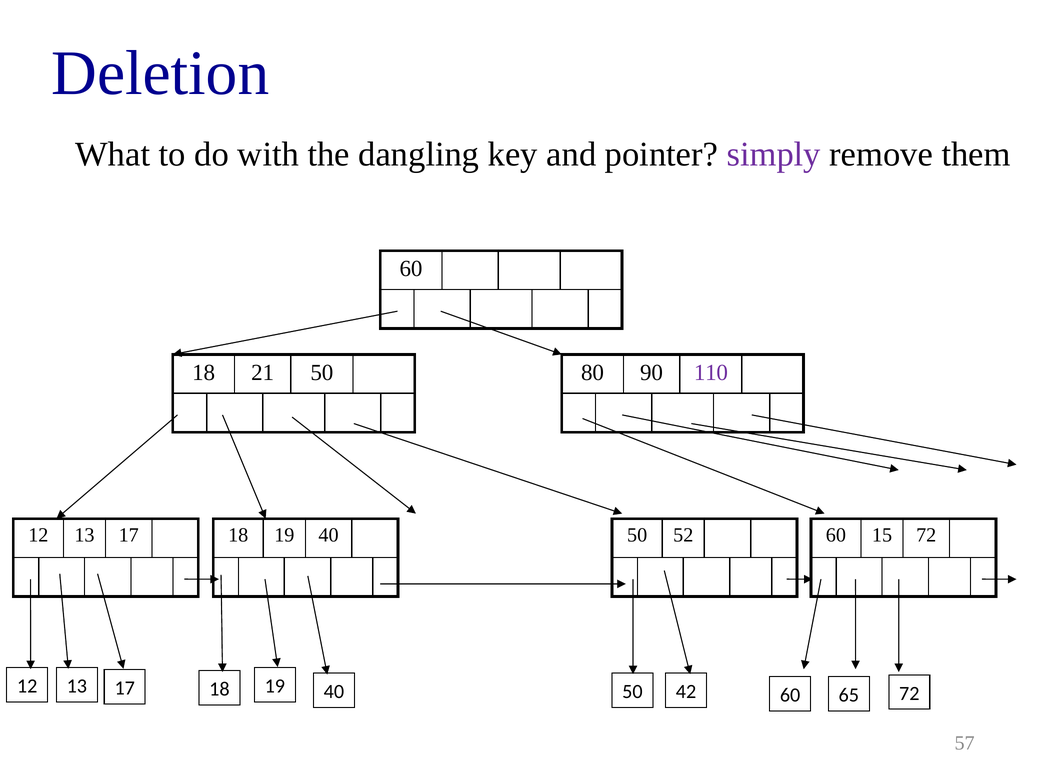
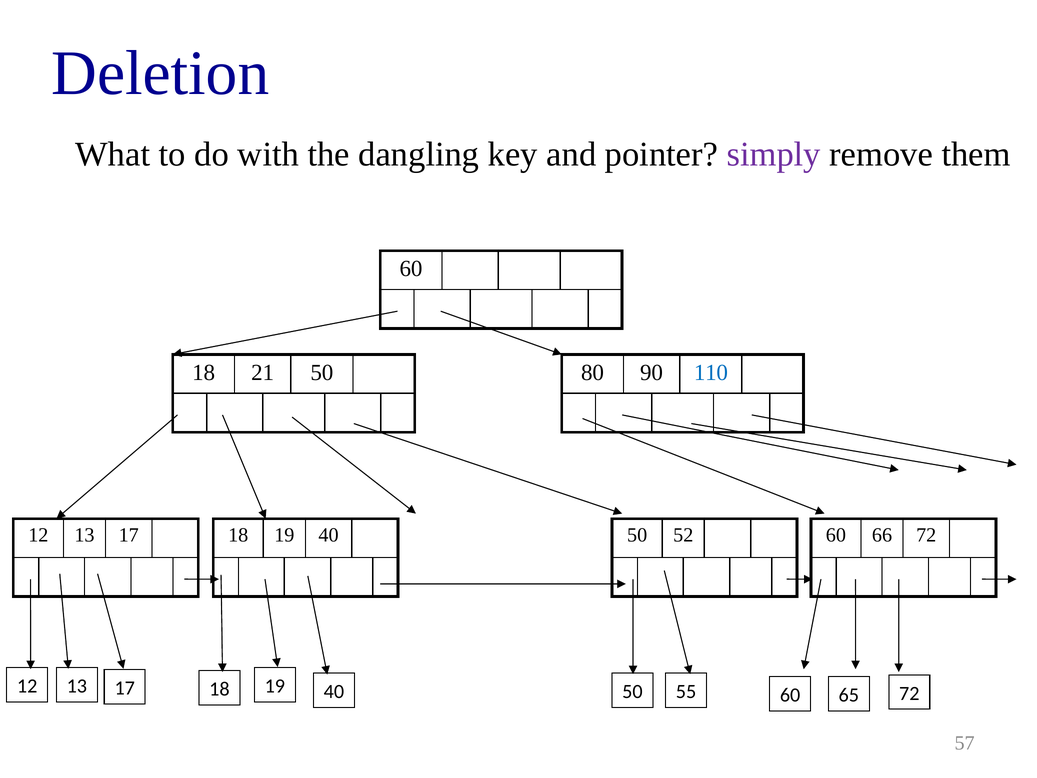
110 colour: purple -> blue
15: 15 -> 66
42: 42 -> 55
